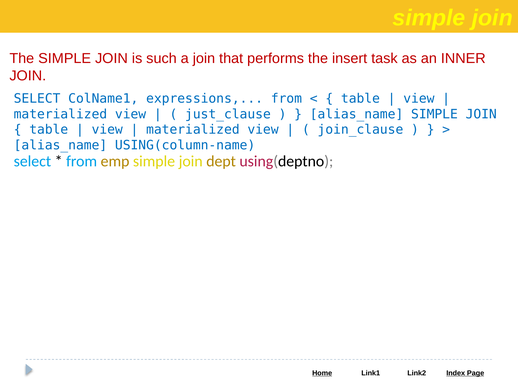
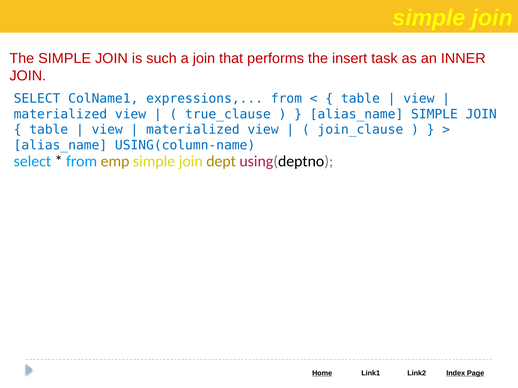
just_clause: just_clause -> true_clause
